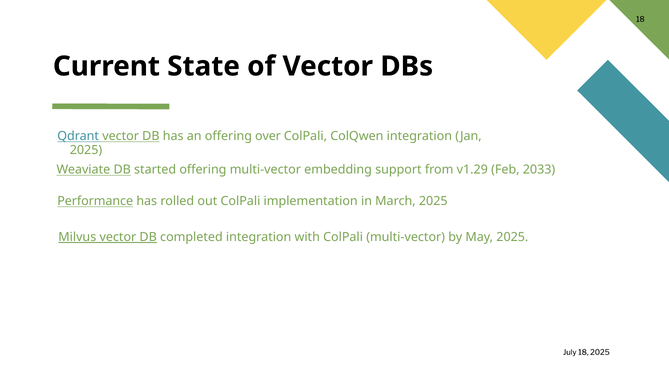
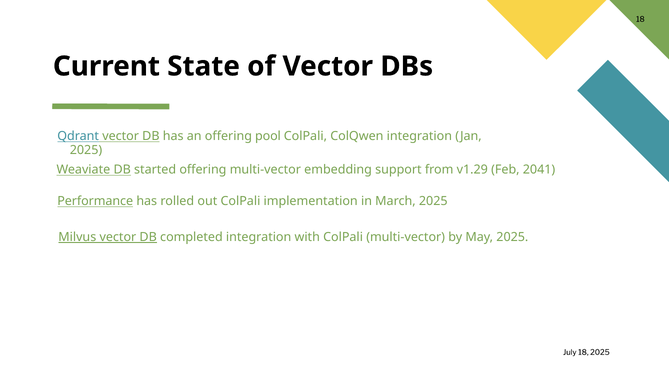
over: over -> pool
2033: 2033 -> 2041
